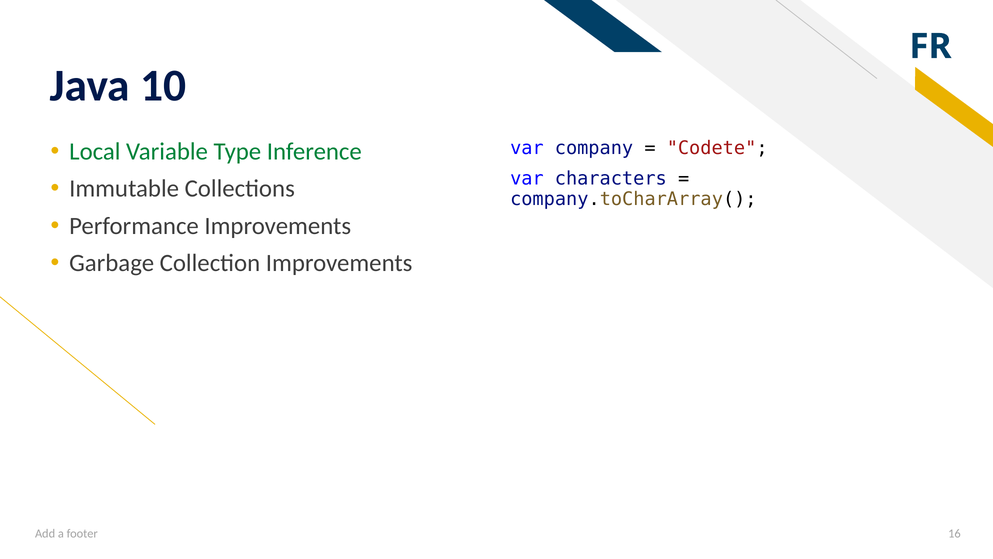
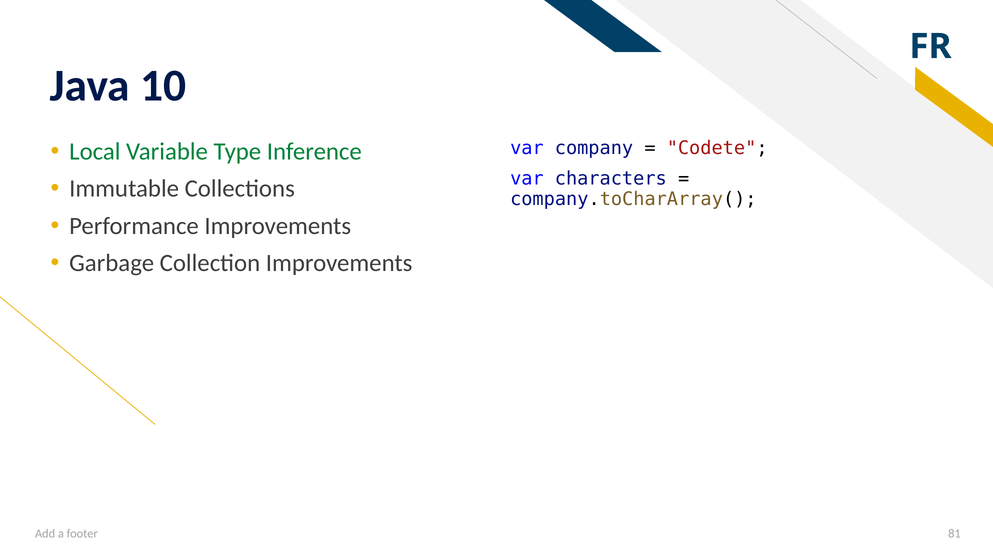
16: 16 -> 81
